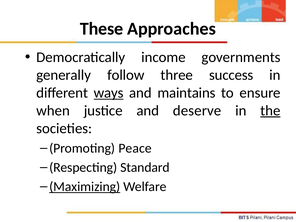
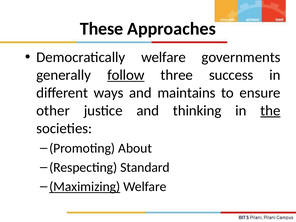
Democratically income: income -> welfare
follow underline: none -> present
ways underline: present -> none
when: when -> other
deserve: deserve -> thinking
Peace: Peace -> About
